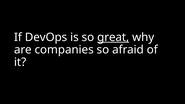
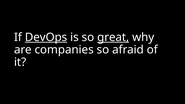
DevOps underline: none -> present
